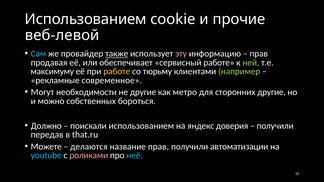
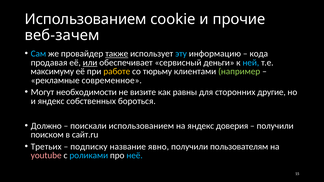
веб-левой: веб-левой -> веб-зачем
эту colour: pink -> light blue
прав at (259, 54): прав -> кода
или underline: none -> present
сервисный работе: работе -> деньги
ней colour: light green -> light blue
не другие: другие -> визите
метро: метро -> равны
и можно: можно -> яндекс
передав: передав -> поиском
that.ru: that.ru -> сайт.ru
Можете: Можете -> Третьих
делаются: делаются -> подписку
название прав: прав -> явно
автоматизации: автоматизации -> пользователям
youtube colour: light blue -> pink
роликами colour: pink -> light blue
